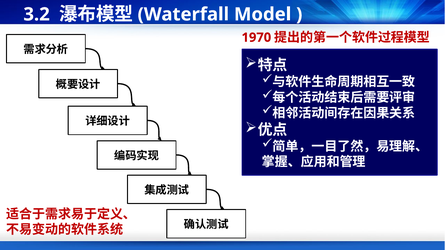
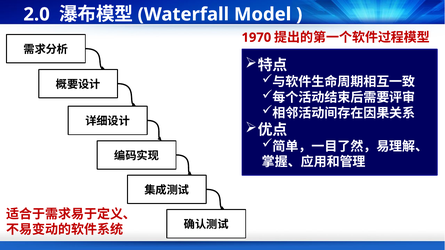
3.2: 3.2 -> 2.0
